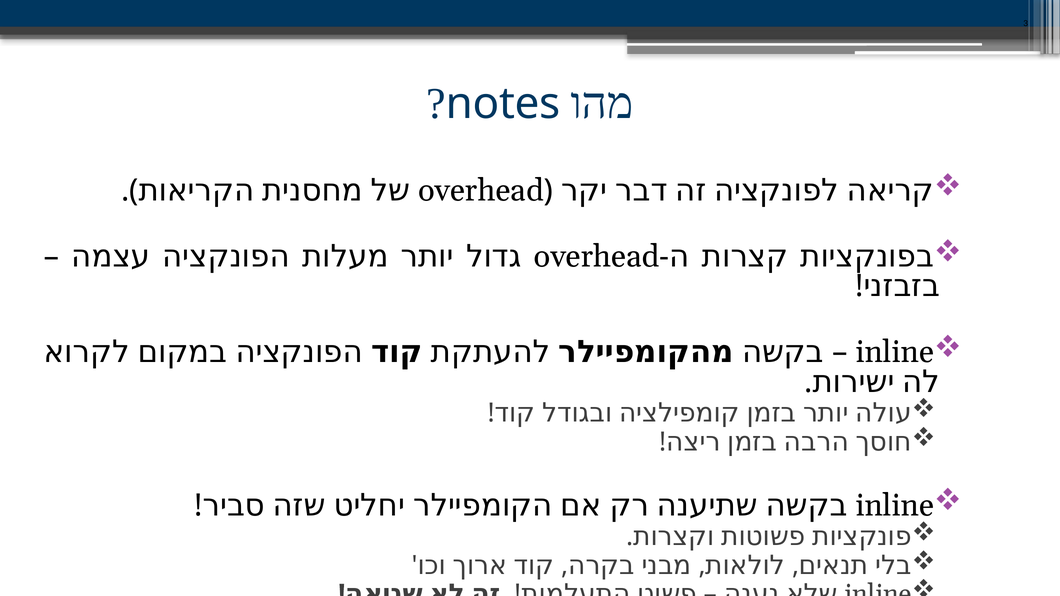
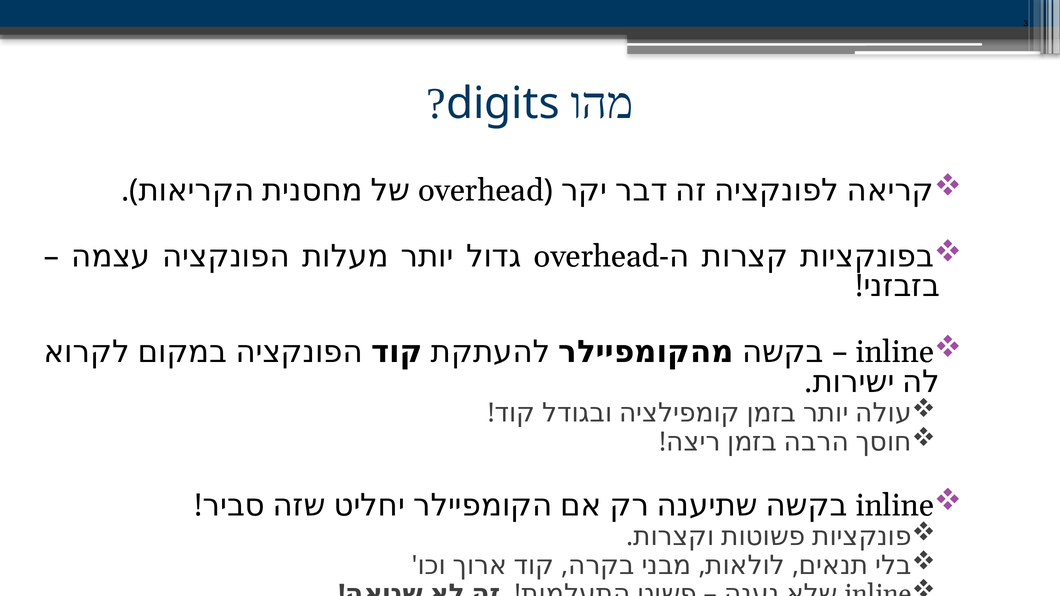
notes: notes -> digits
